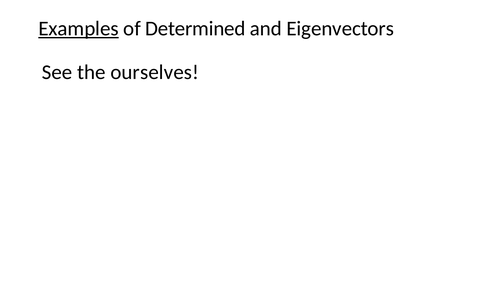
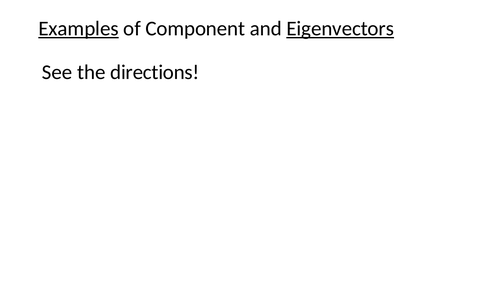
Determined: Determined -> Component
Eigenvectors underline: none -> present
ourselves: ourselves -> directions
